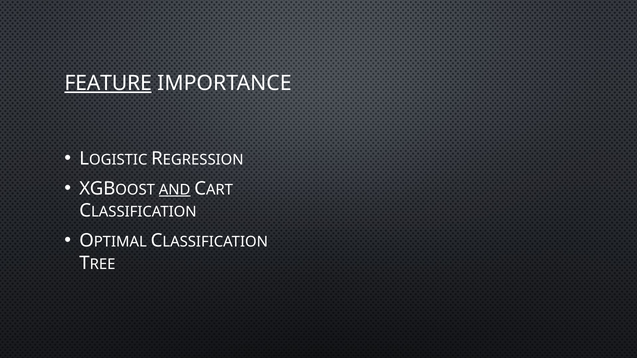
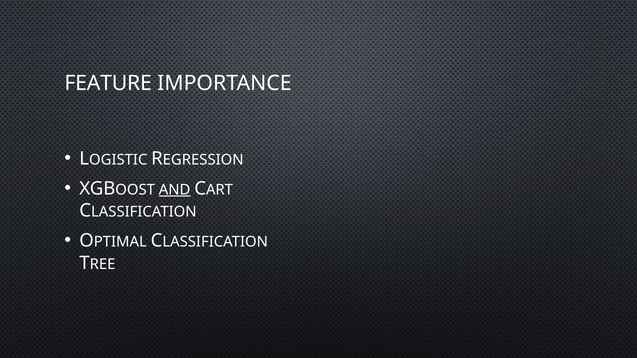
FEATURE underline: present -> none
